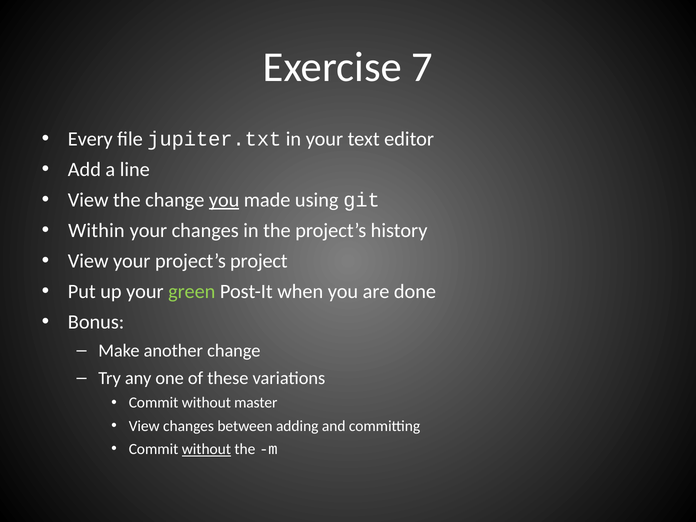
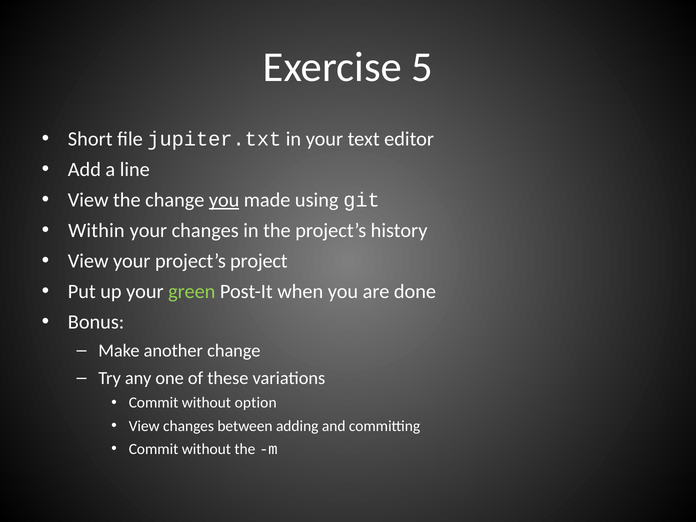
7: 7 -> 5
Every: Every -> Short
master: master -> option
without at (206, 449) underline: present -> none
